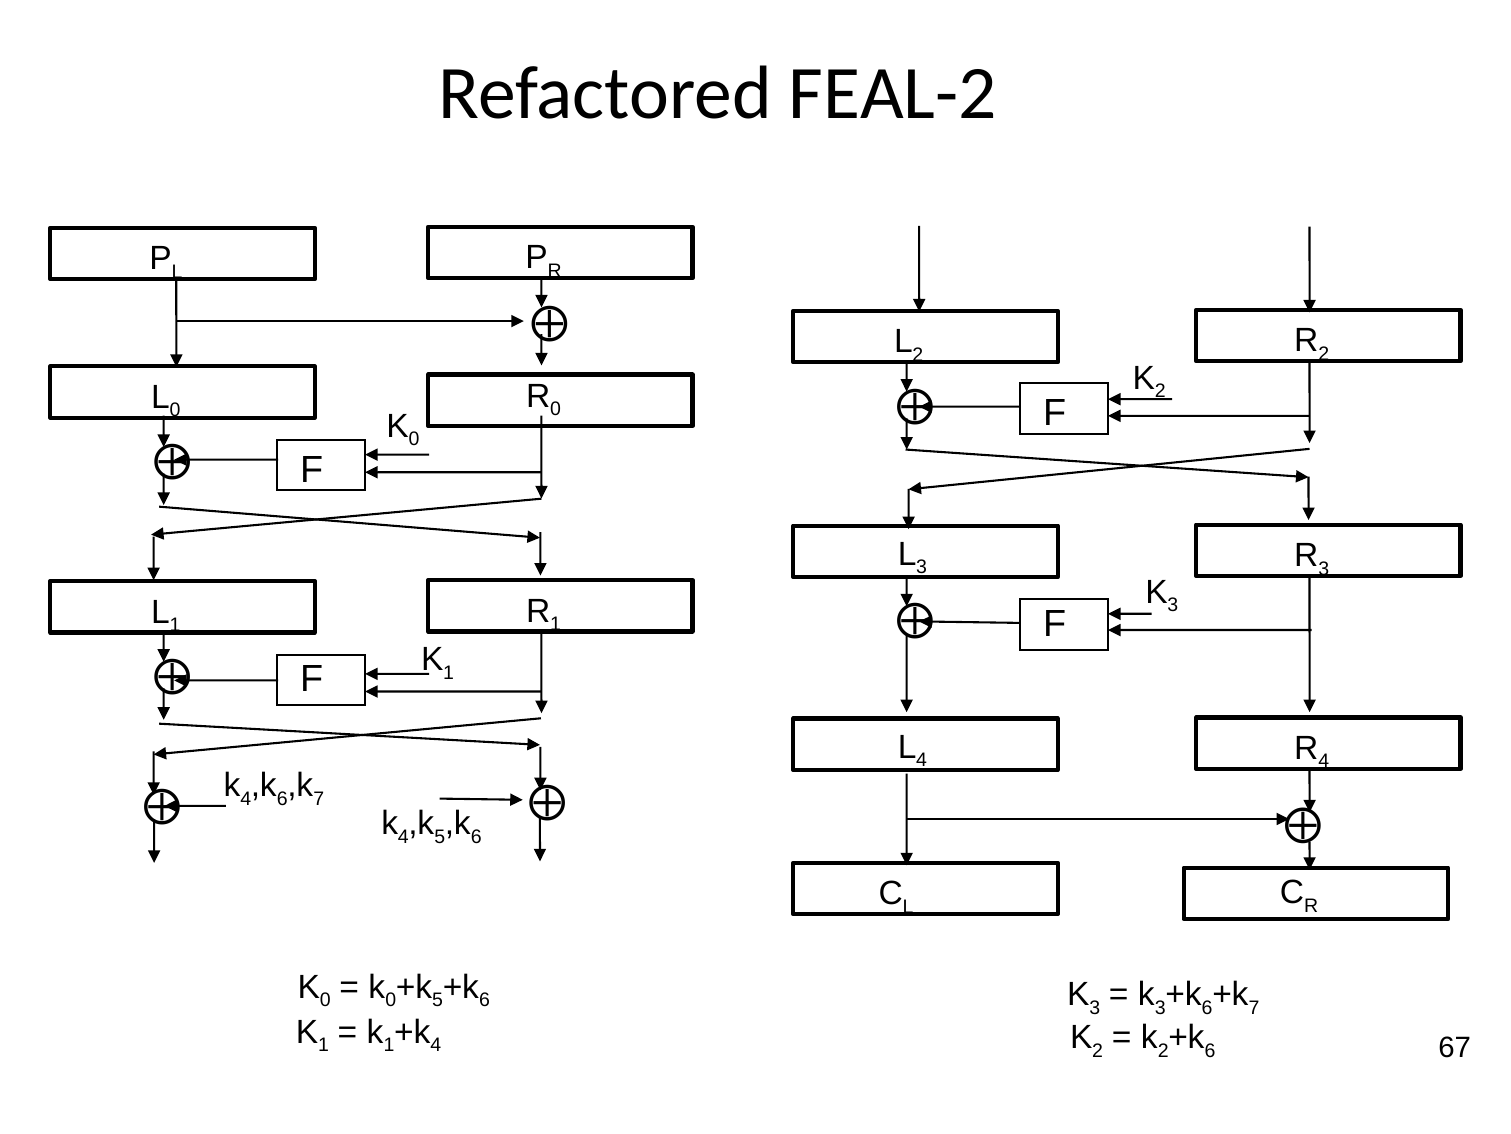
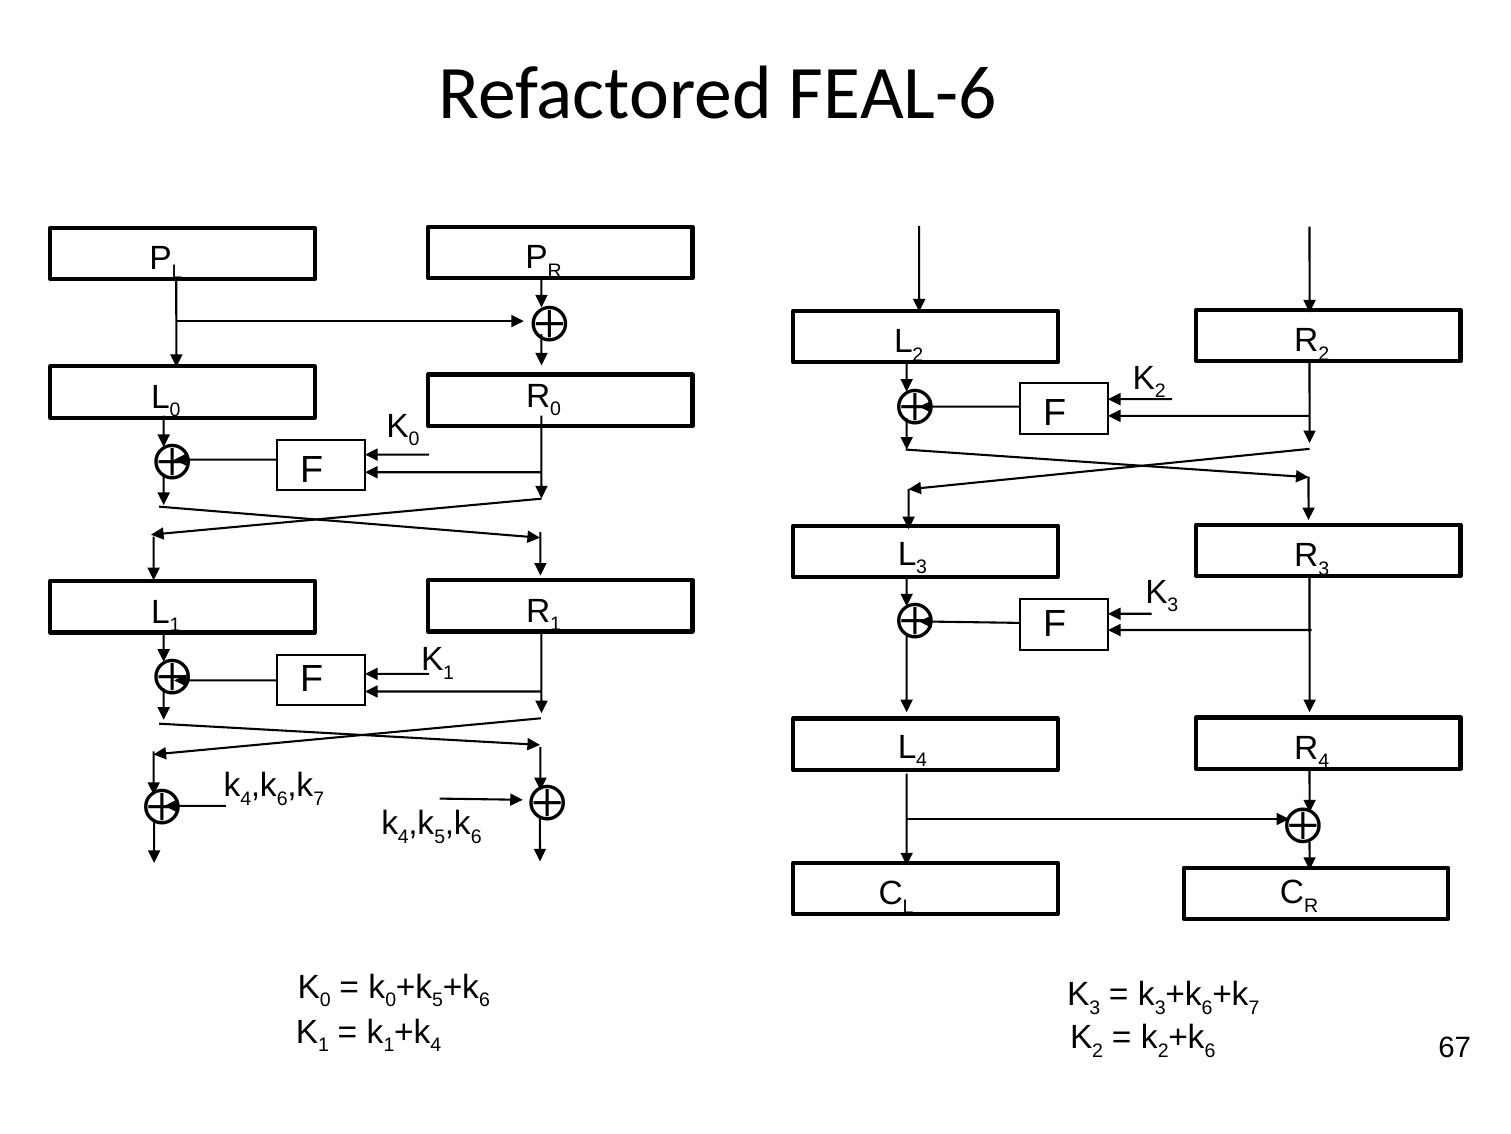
FEAL-2: FEAL-2 -> FEAL-6
